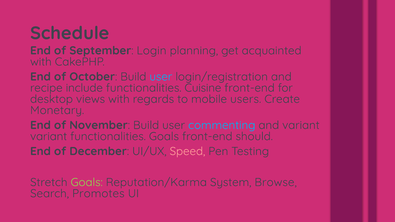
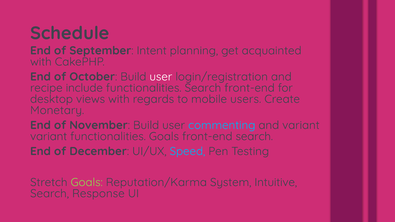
Login: Login -> Intent
user at (161, 77) colour: light blue -> white
functionalities Cuisine: Cuisine -> Search
front-end should: should -> search
Speed colour: pink -> light blue
Browse: Browse -> Intuitive
Promotes: Promotes -> Response
